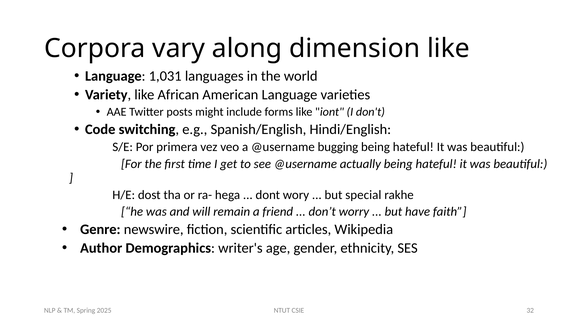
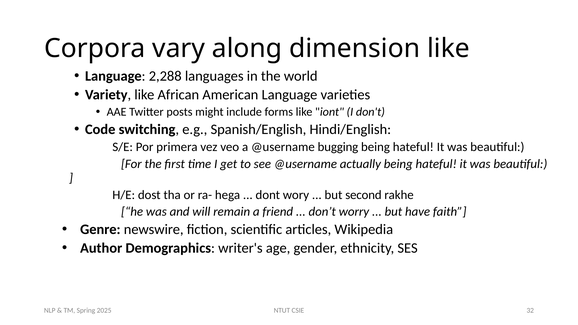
1,031: 1,031 -> 2,288
special: special -> second
